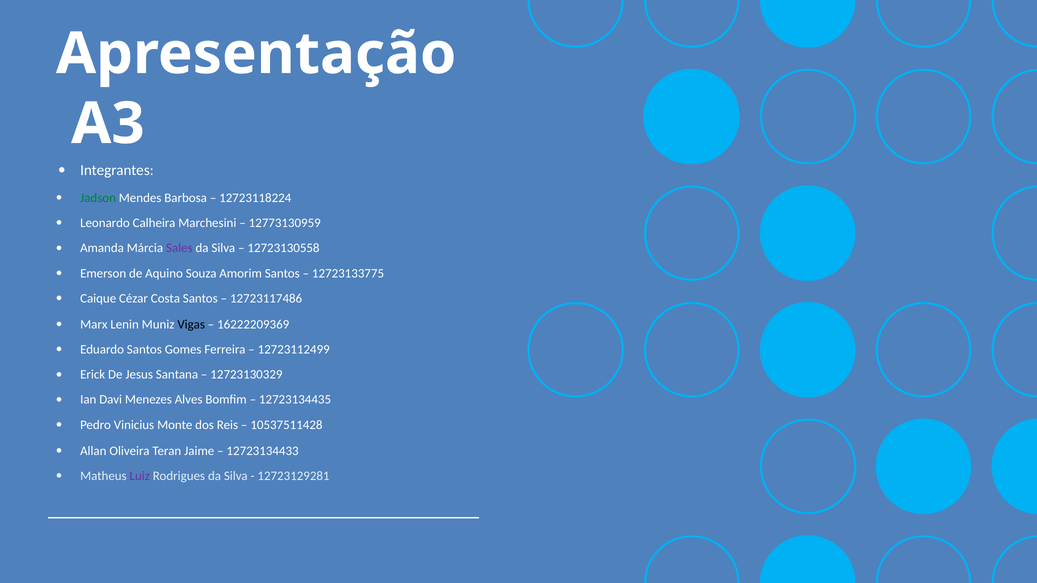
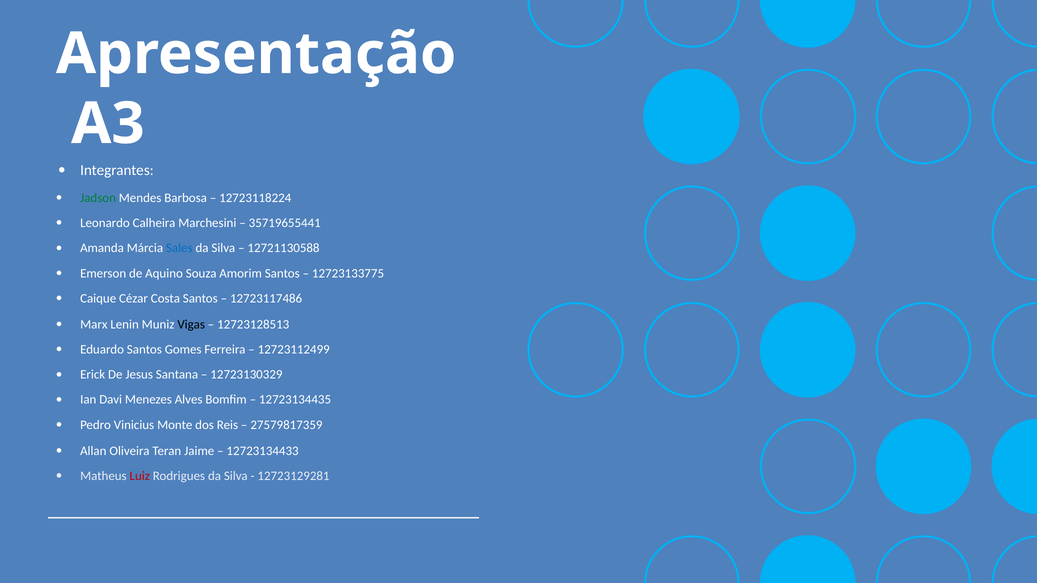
12773130959: 12773130959 -> 35719655441
Sales colour: purple -> blue
12723130558: 12723130558 -> 12721130588
16222209369: 16222209369 -> 12723128513
10537511428: 10537511428 -> 27579817359
Luiz colour: purple -> red
